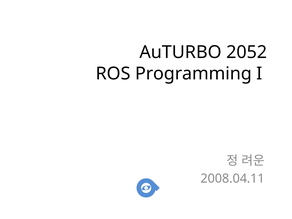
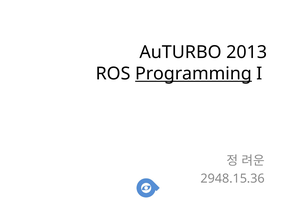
2052: 2052 -> 2013
Programming underline: none -> present
2008.04.11: 2008.04.11 -> 2948.15.36
